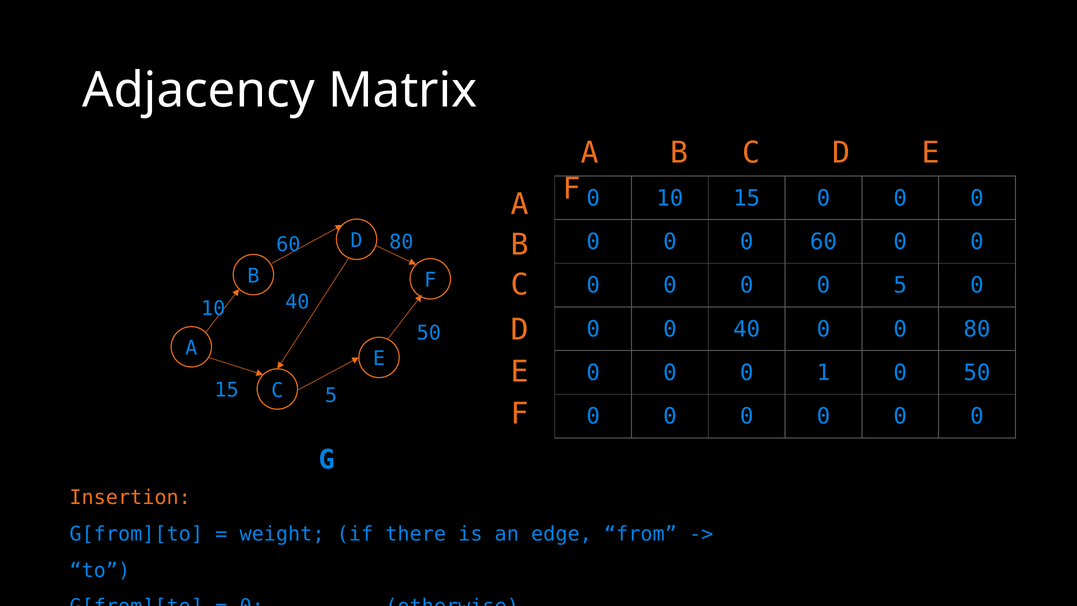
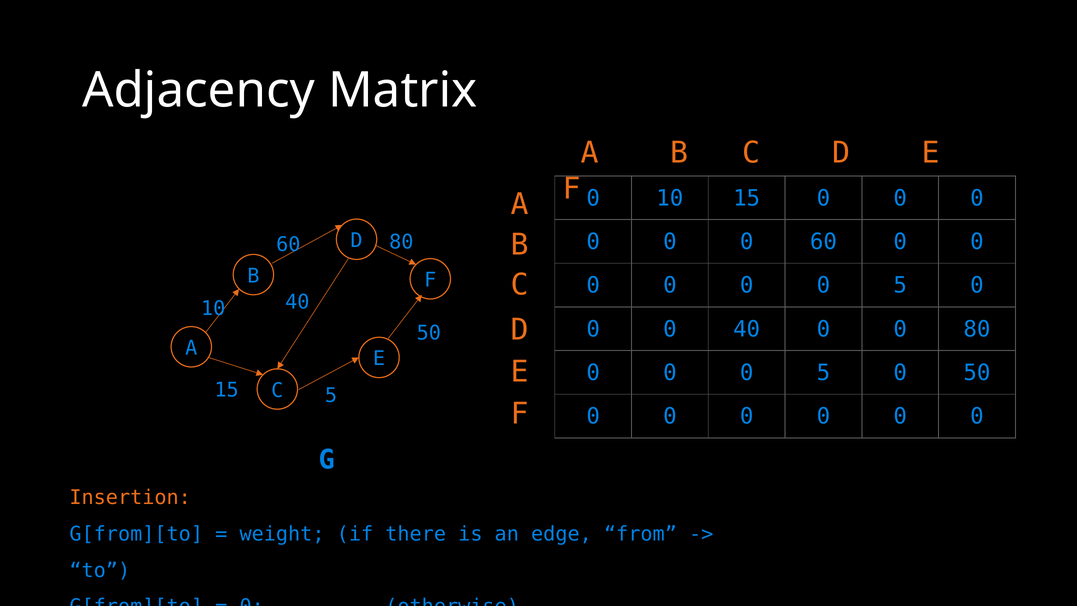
1 at (823, 373): 1 -> 5
